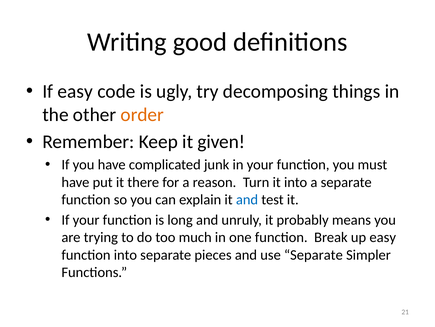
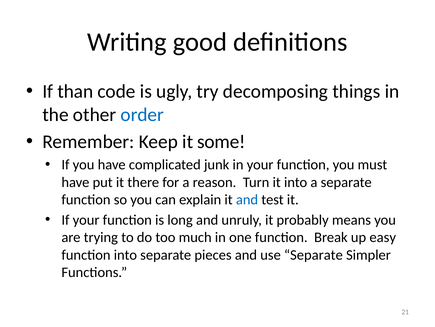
If easy: easy -> than
order colour: orange -> blue
given: given -> some
